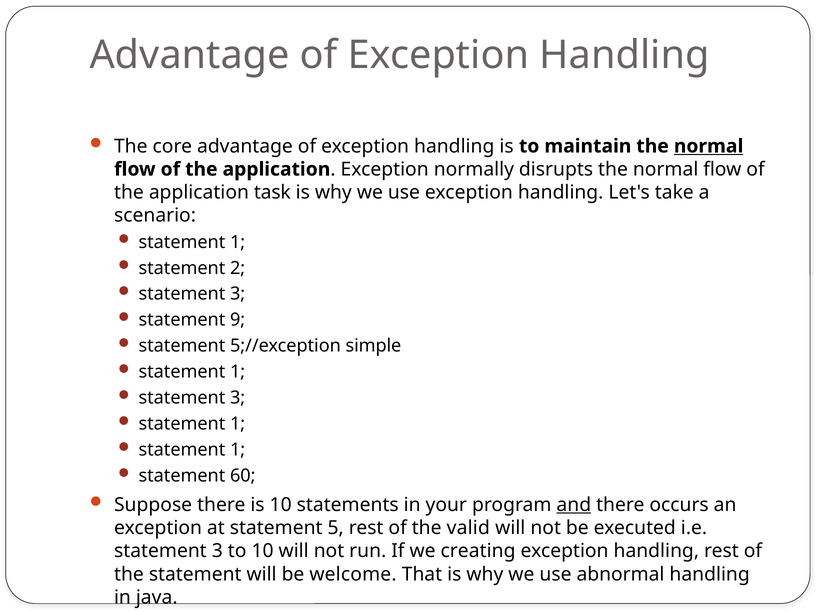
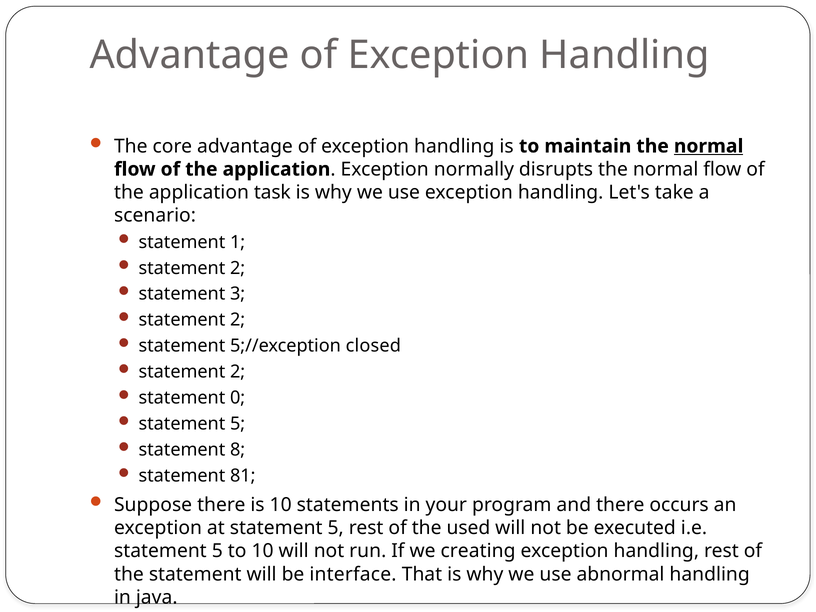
9 at (238, 320): 9 -> 2
simple: simple -> closed
1 at (238, 372): 1 -> 2
3 at (238, 398): 3 -> 0
1 at (238, 424): 1 -> 5
1 at (238, 450): 1 -> 8
60: 60 -> 81
and underline: present -> none
valid: valid -> used
3 at (217, 551): 3 -> 5
welcome: welcome -> interface
